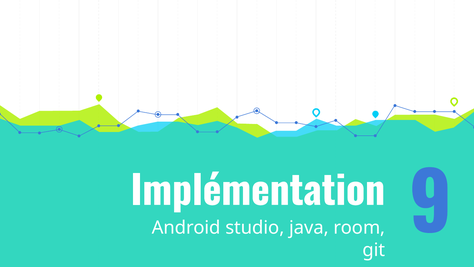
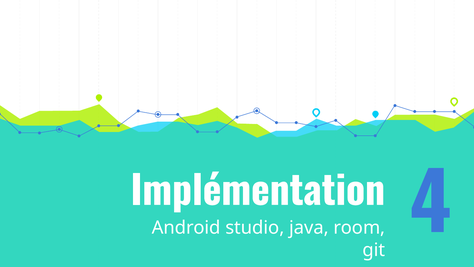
9: 9 -> 4
